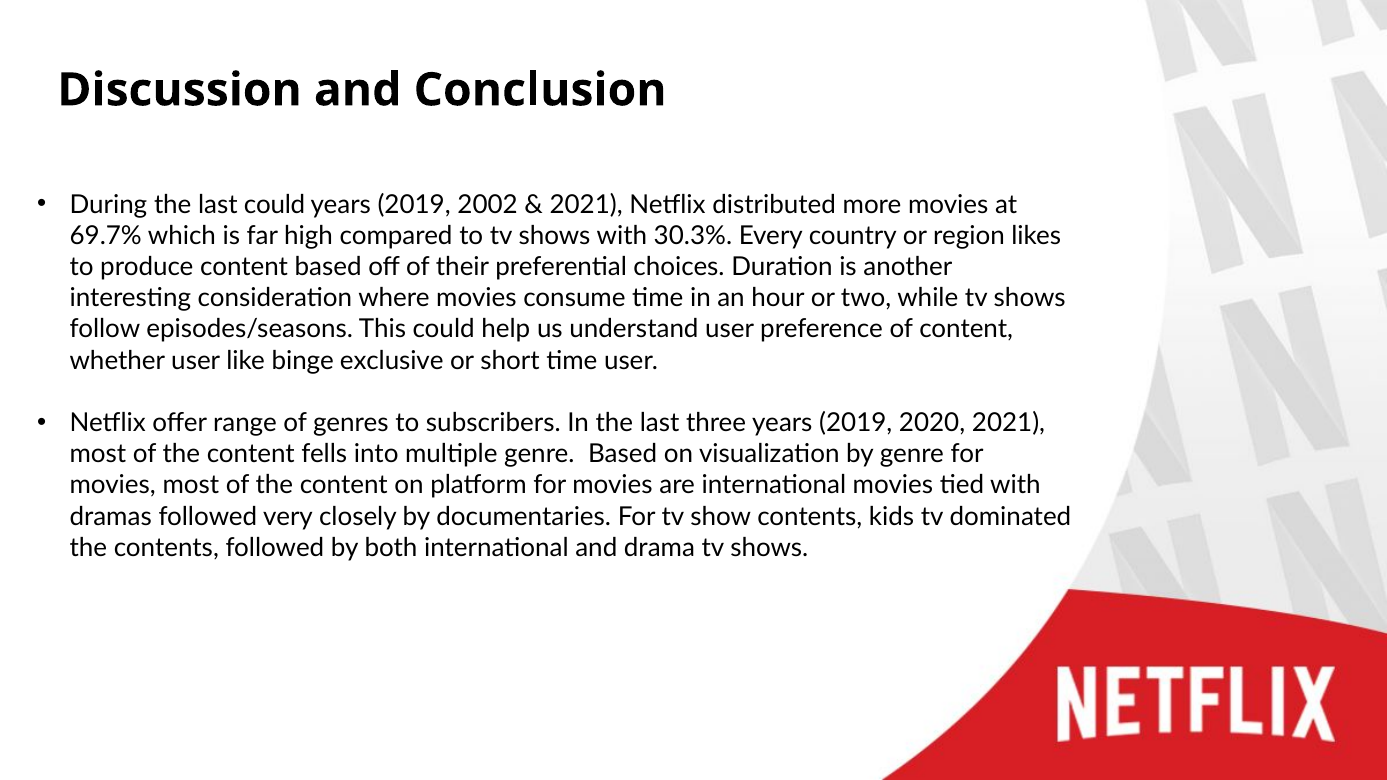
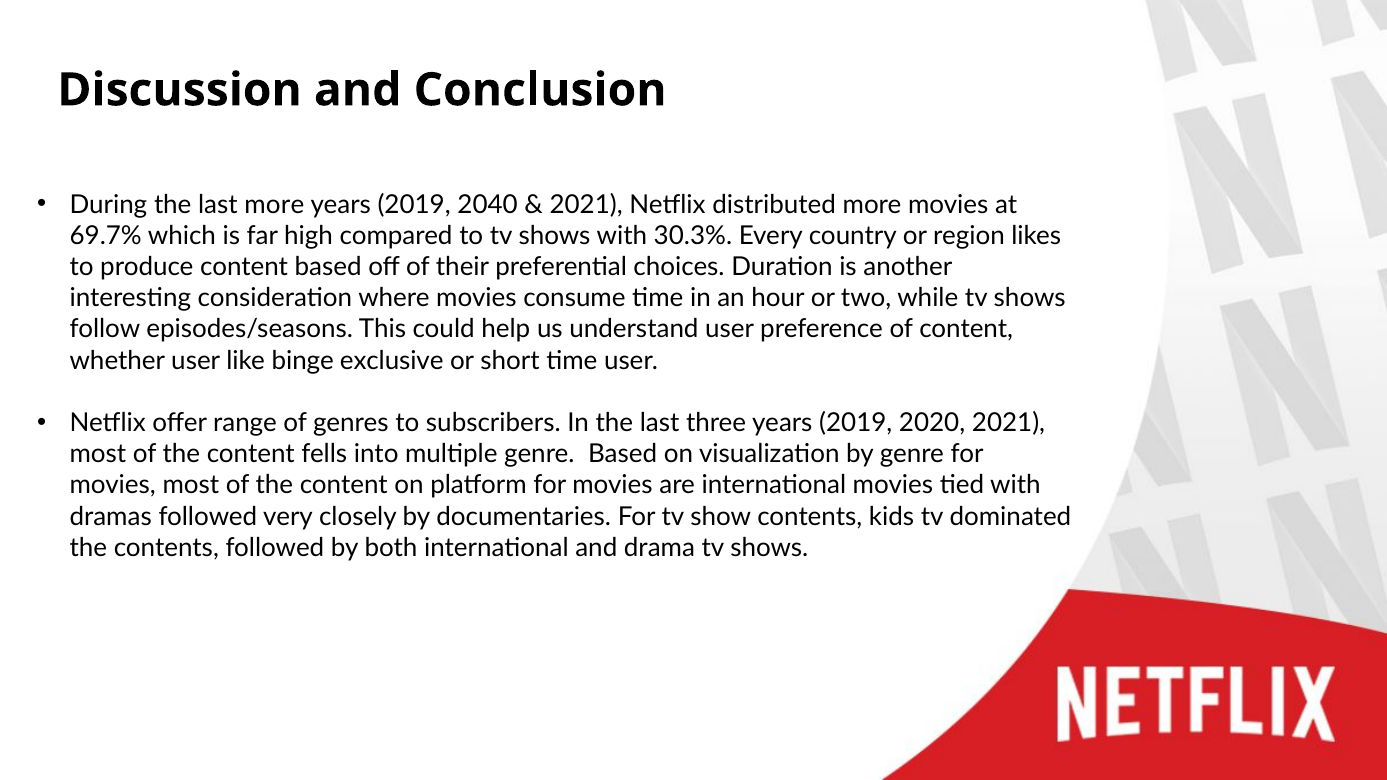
last could: could -> more
2002: 2002 -> 2040
